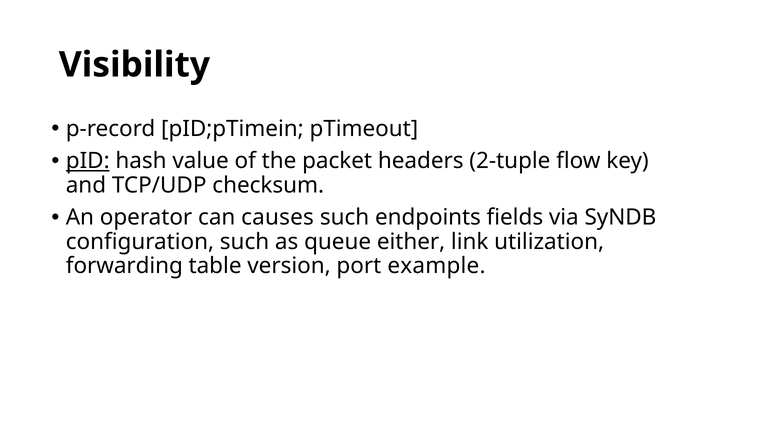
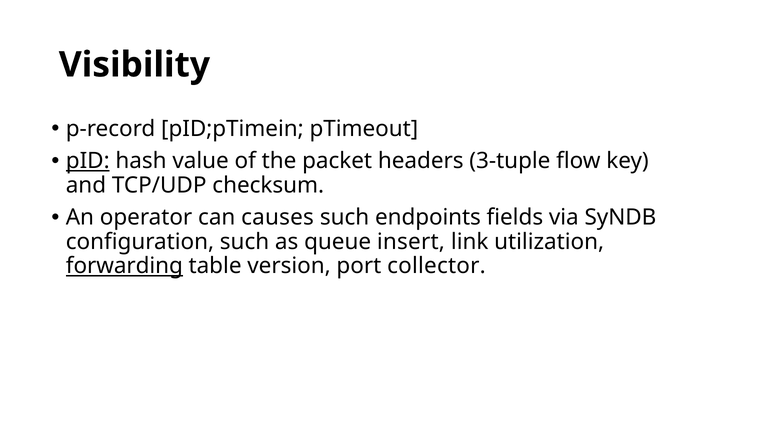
2-tuple: 2-tuple -> 3-tuple
either: either -> insert
forwarding underline: none -> present
example: example -> collector
